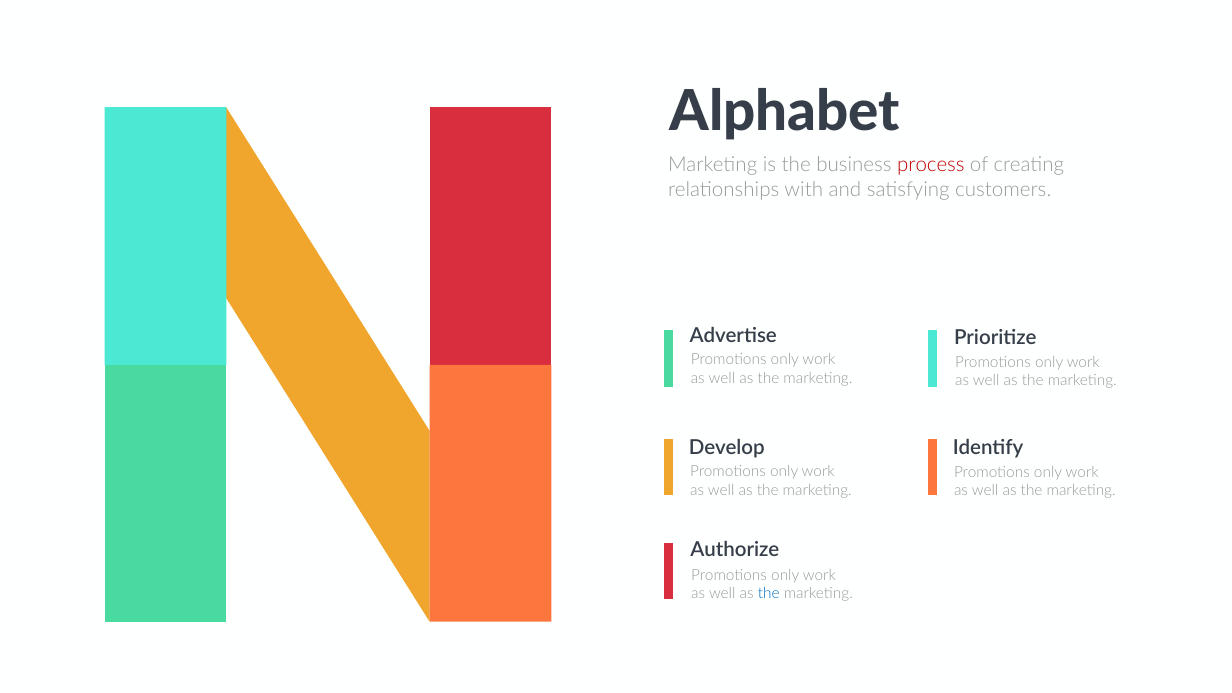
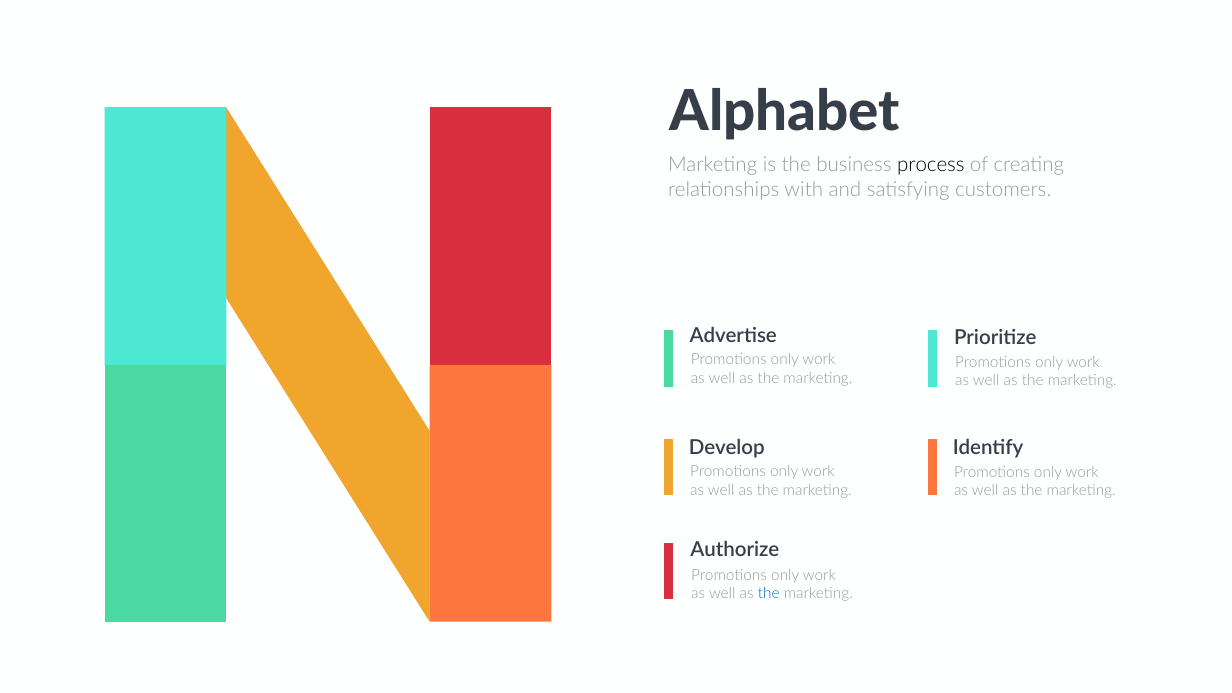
process colour: red -> black
